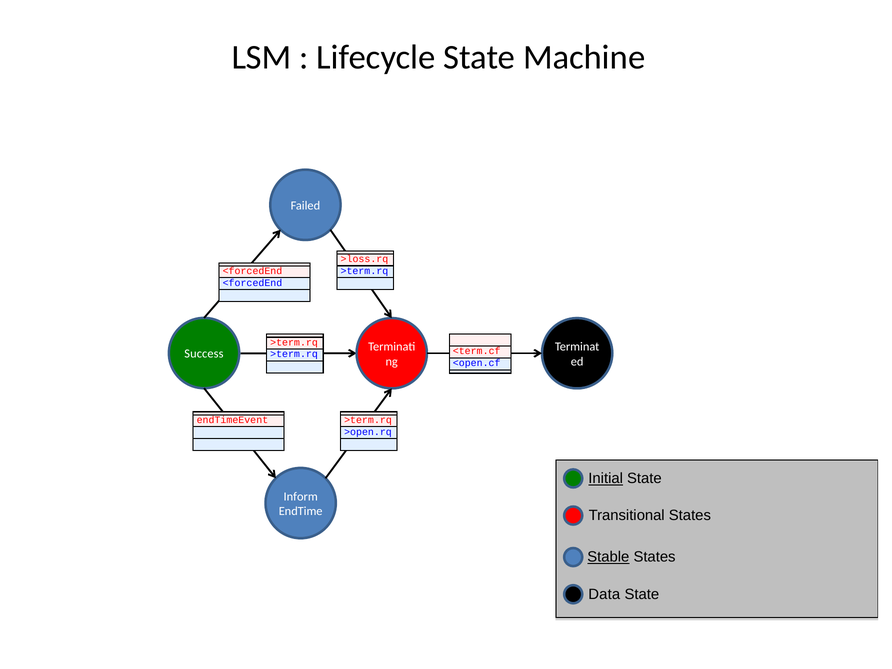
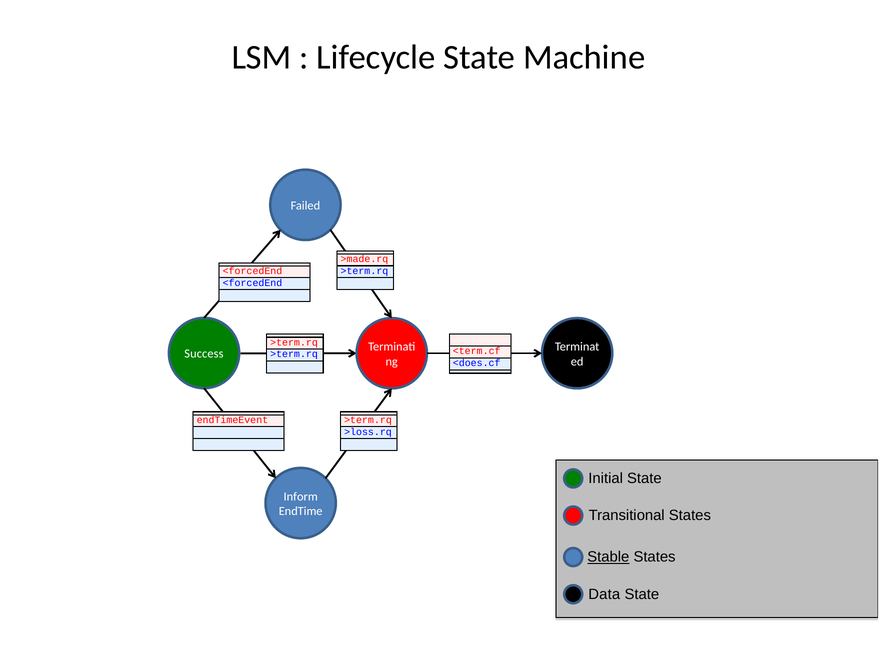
>loss.rq: >loss.rq -> >made.rq
<open.cf: <open.cf -> <does.cf
>open.rq: >open.rq -> >loss.rq
Initial underline: present -> none
